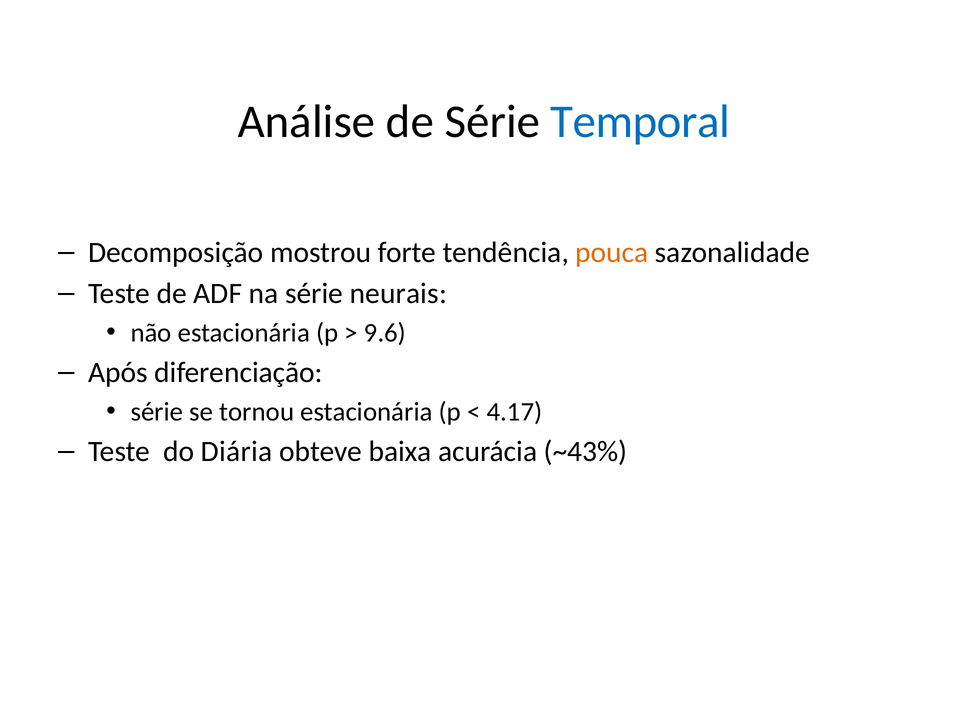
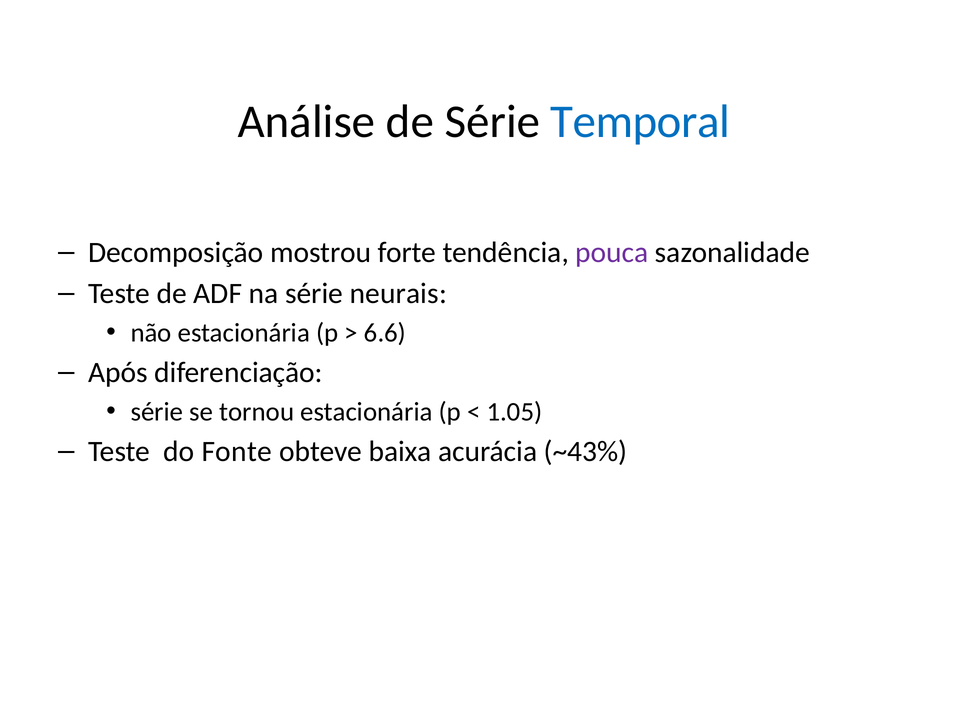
pouca colour: orange -> purple
9.6: 9.6 -> 6.6
4.17: 4.17 -> 1.05
Diária: Diária -> Fonte
